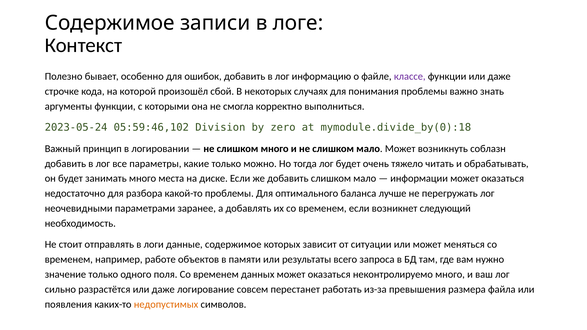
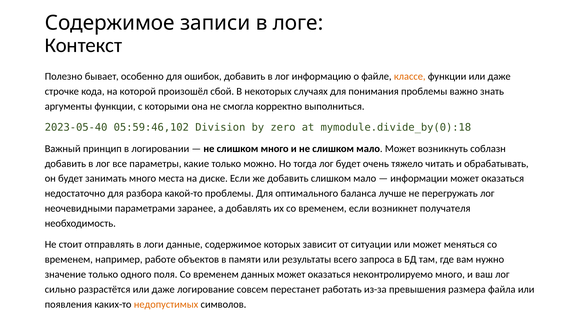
классе colour: purple -> orange
2023-05-24: 2023-05-24 -> 2023-05-40
следующий: следующий -> получателя
